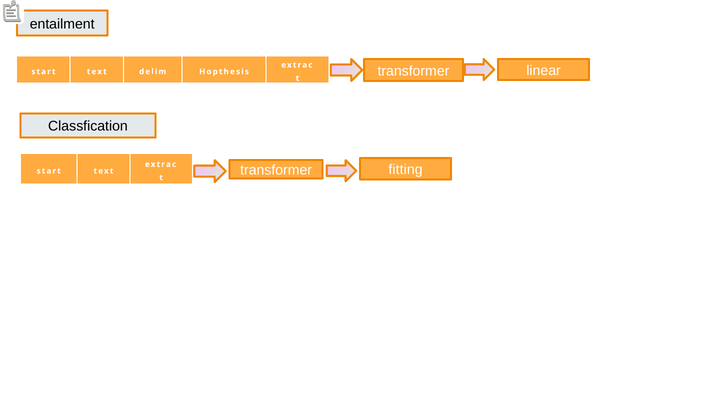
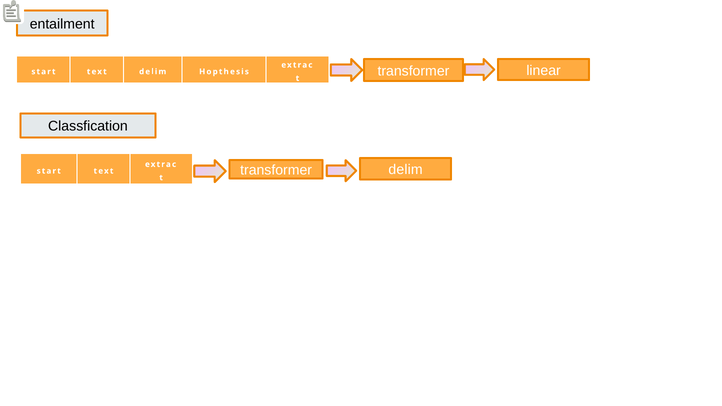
transformer fitting: fitting -> delim
